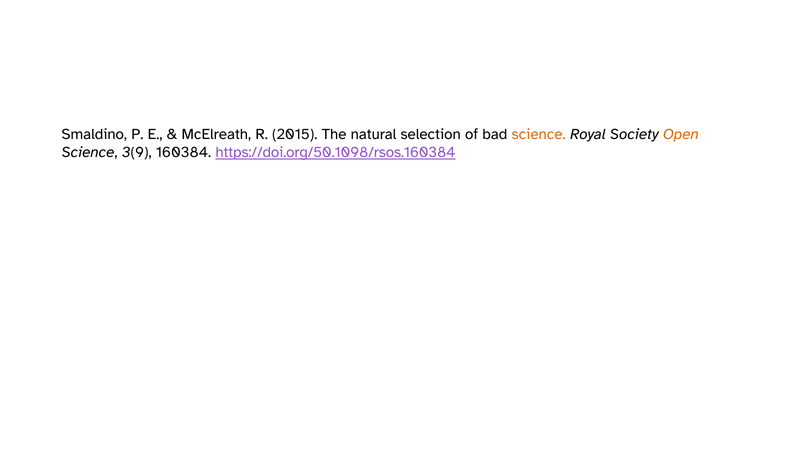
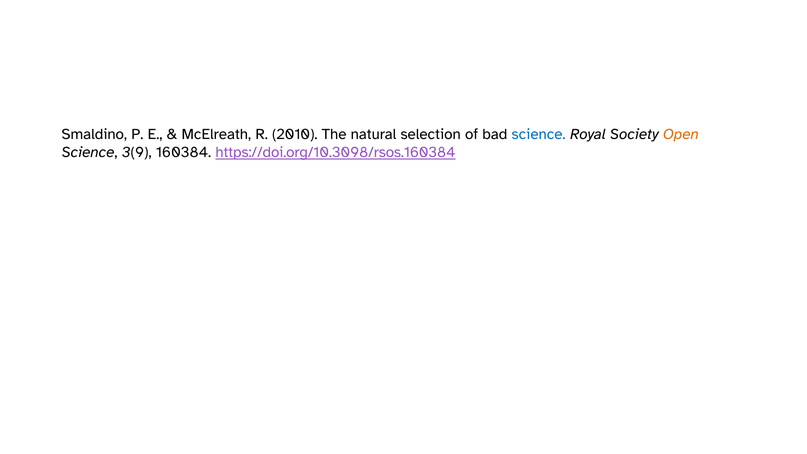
2015: 2015 -> 2010
science at (539, 134) colour: orange -> blue
https://doi.org/50.1098/rsos.160384: https://doi.org/50.1098/rsos.160384 -> https://doi.org/10.3098/rsos.160384
